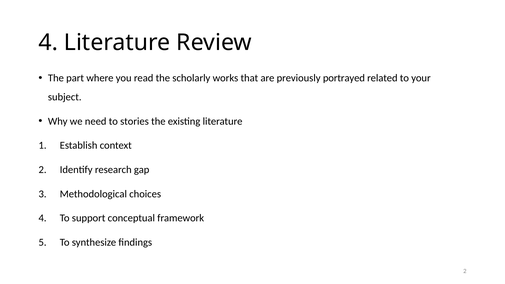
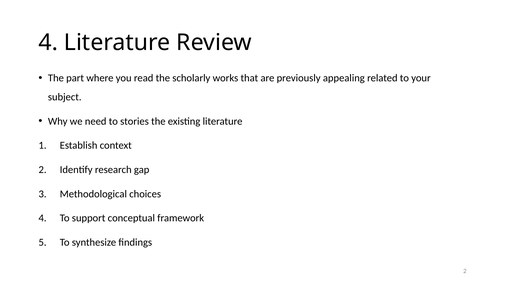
portrayed: portrayed -> appealing
